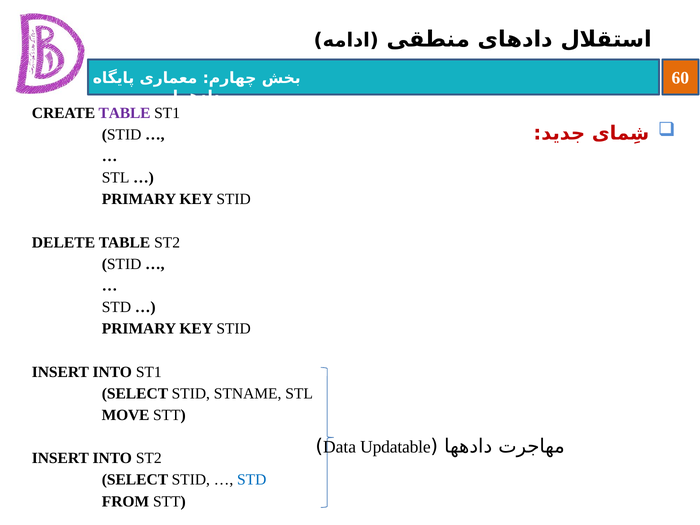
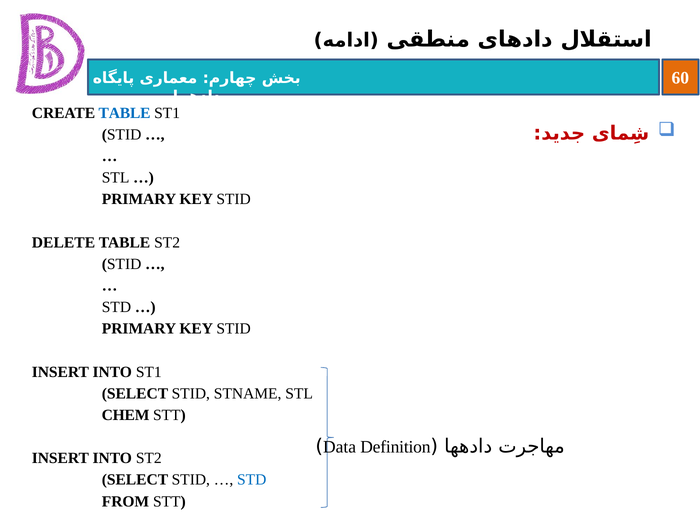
TABLE at (125, 113) colour: purple -> blue
MOVE: MOVE -> CHEM
Updatable: Updatable -> Definition
